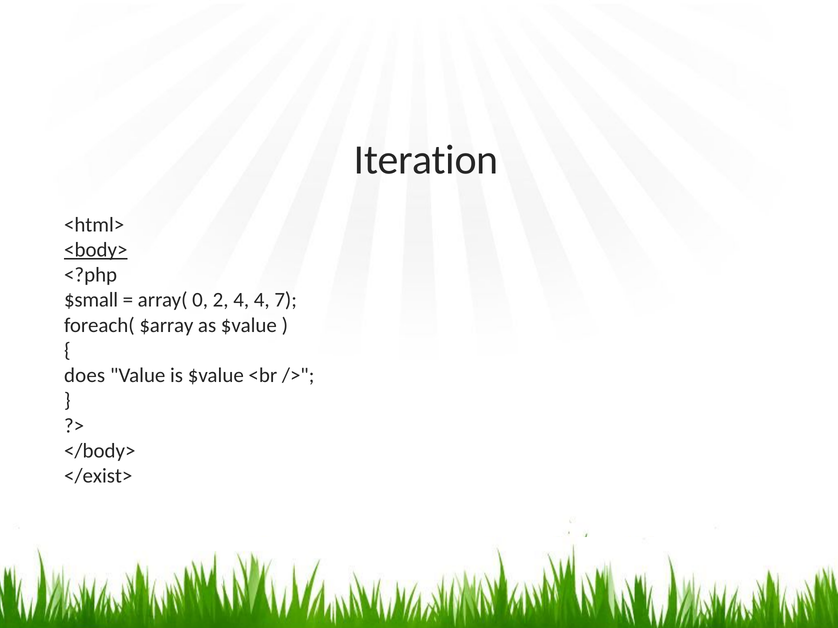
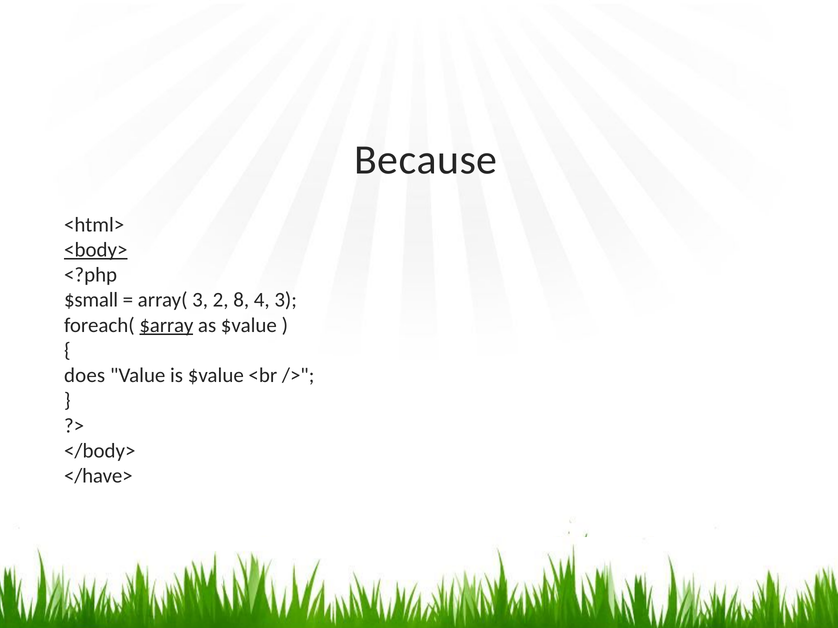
Iteration: Iteration -> Because
array( 0: 0 -> 3
2 4: 4 -> 8
4 7: 7 -> 3
$array underline: none -> present
</exist>: </exist> -> </have>
